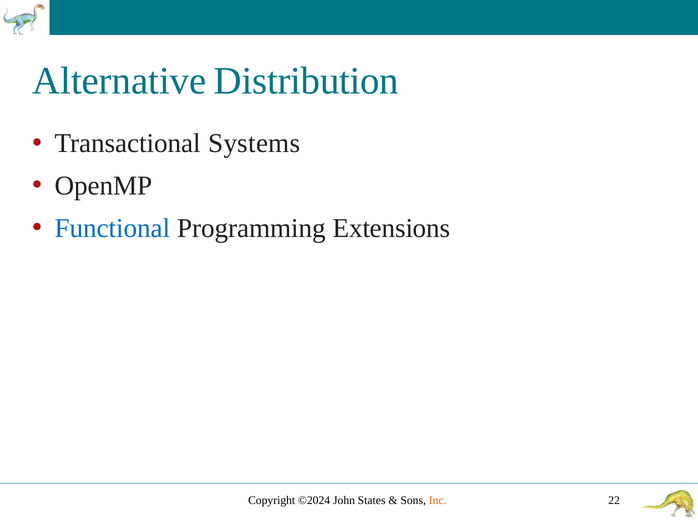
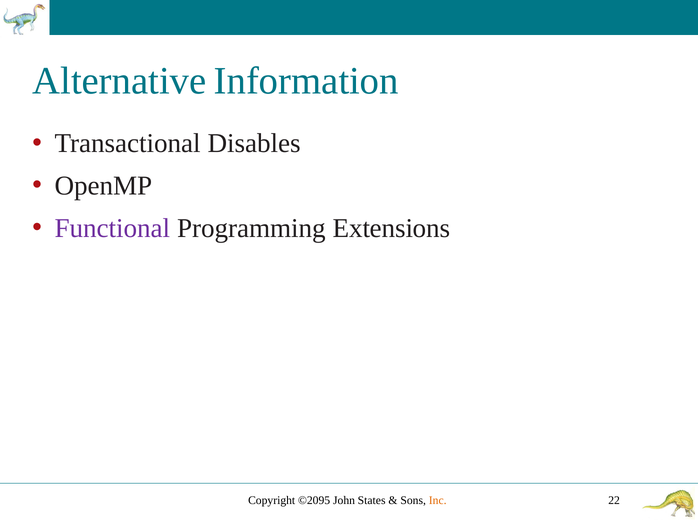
Distribution: Distribution -> Information
Systems: Systems -> Disables
Functional colour: blue -> purple
©2024: ©2024 -> ©2095
